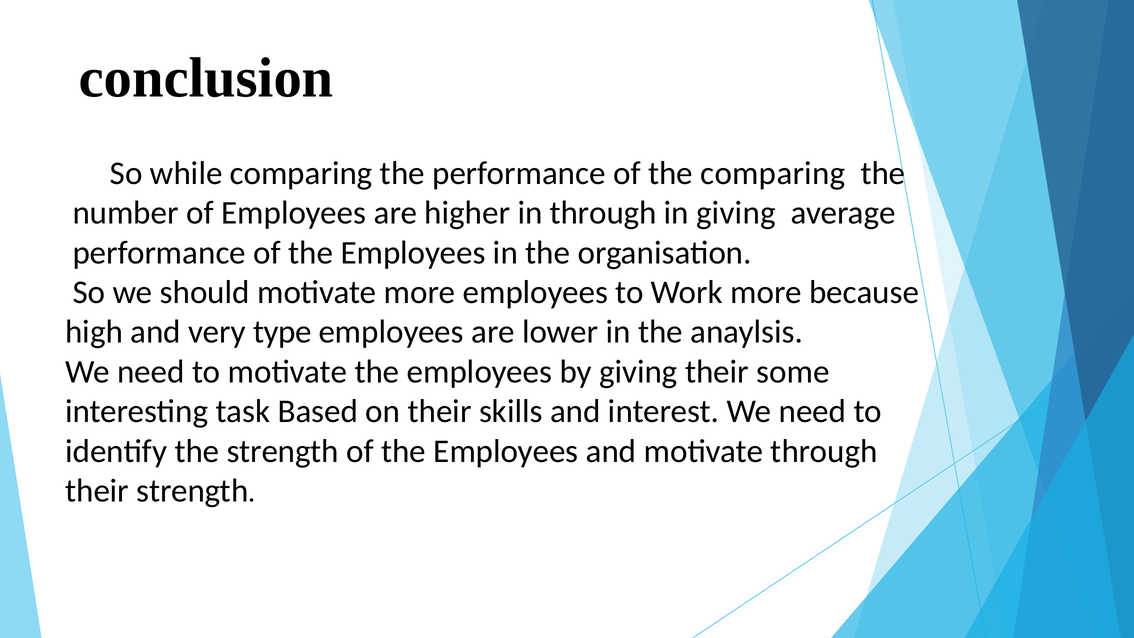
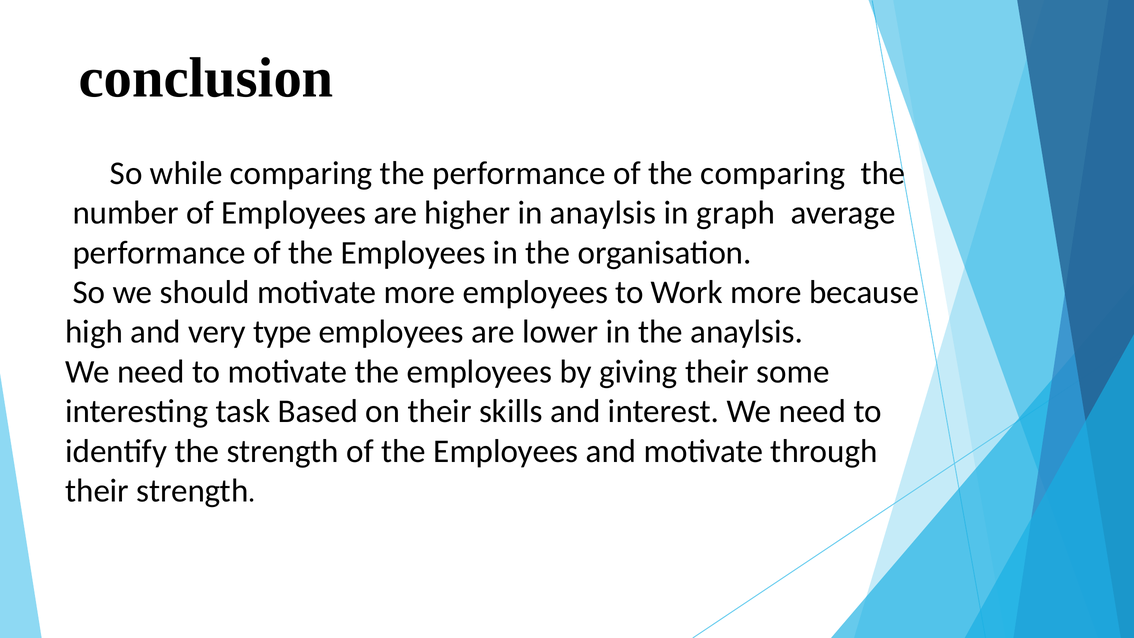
in through: through -> anaylsis
in giving: giving -> graph
